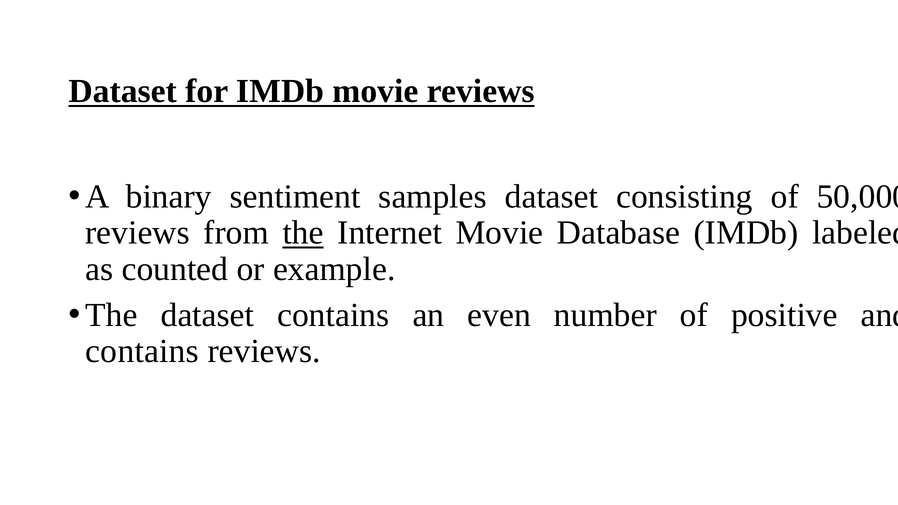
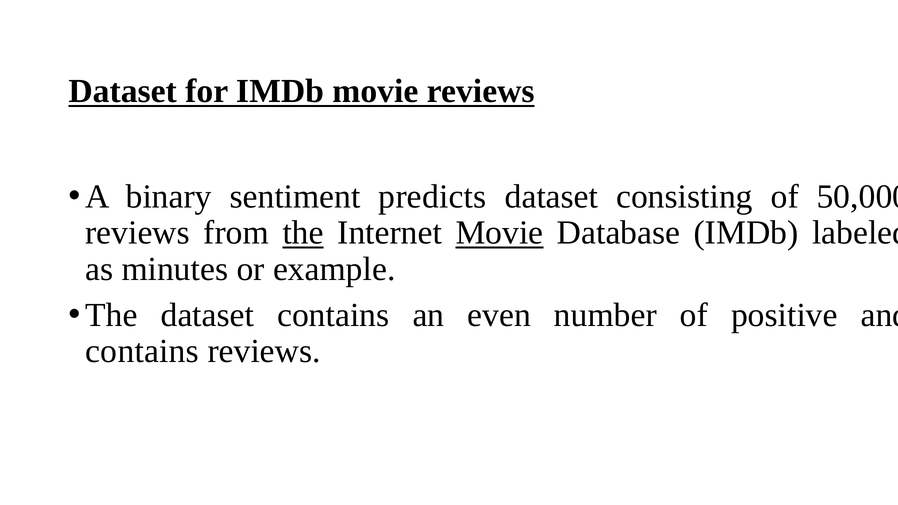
samples: samples -> predicts
Movie at (499, 233) underline: none -> present
counted: counted -> minutes
